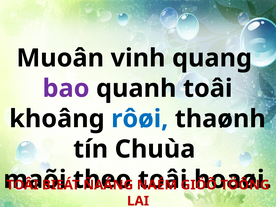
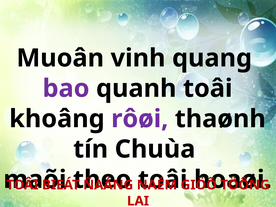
rôøi colour: blue -> purple
